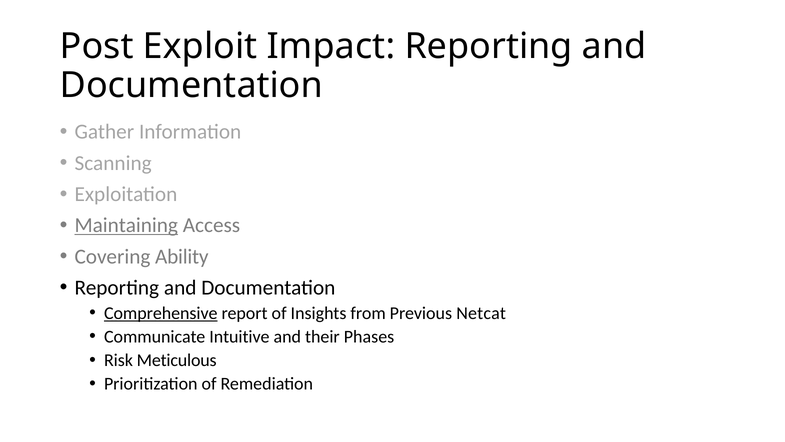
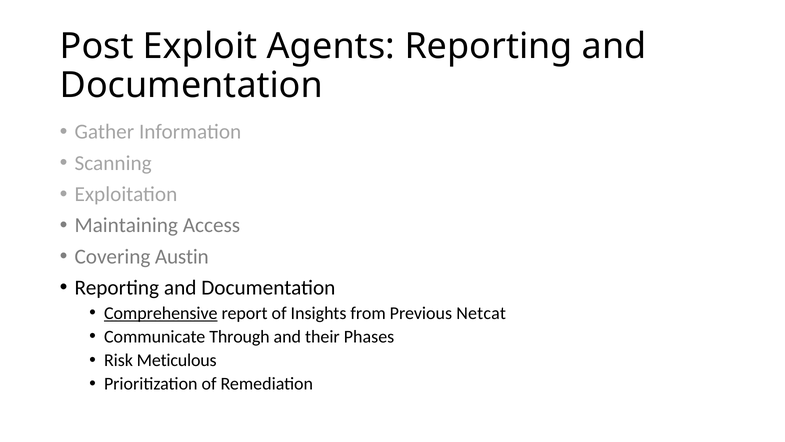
Impact: Impact -> Agents
Maintaining underline: present -> none
Ability: Ability -> Austin
Intuitive: Intuitive -> Through
